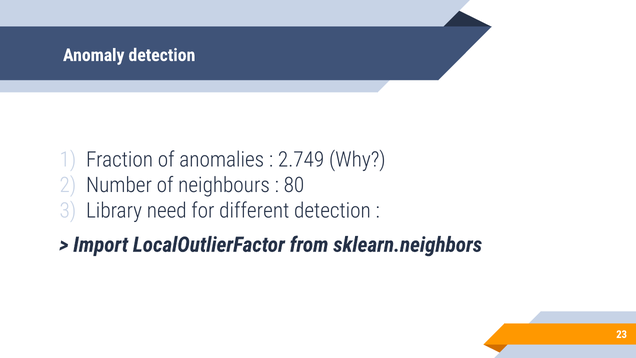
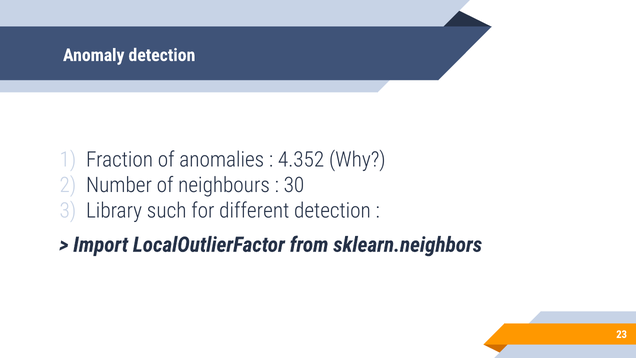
2.749: 2.749 -> 4.352
80: 80 -> 30
need: need -> such
